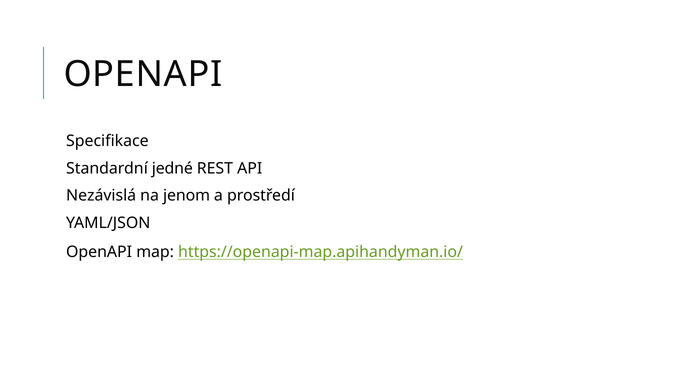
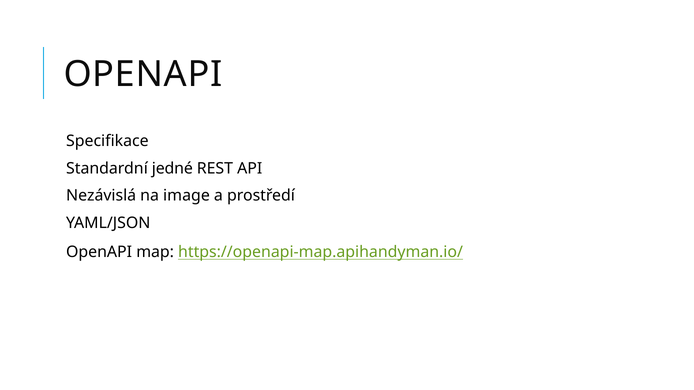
jenom: jenom -> image
